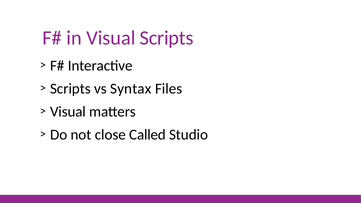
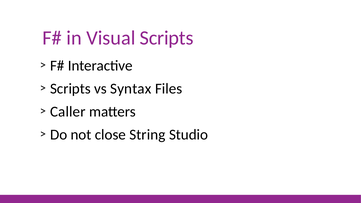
Visual at (68, 112): Visual -> Caller
Called: Called -> String
